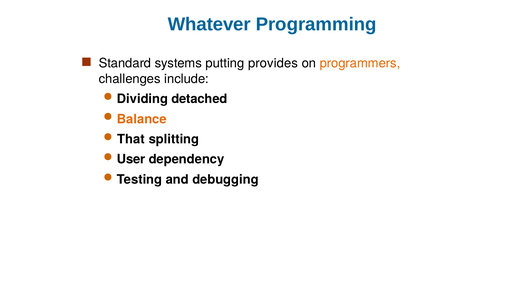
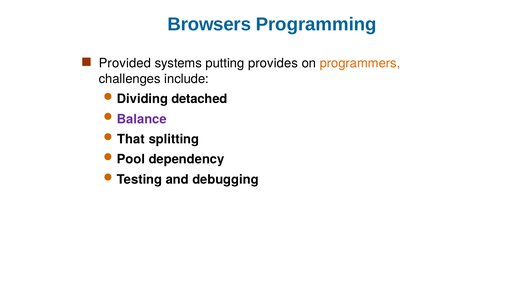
Whatever: Whatever -> Browsers
Standard: Standard -> Provided
Balance colour: orange -> purple
User: User -> Pool
